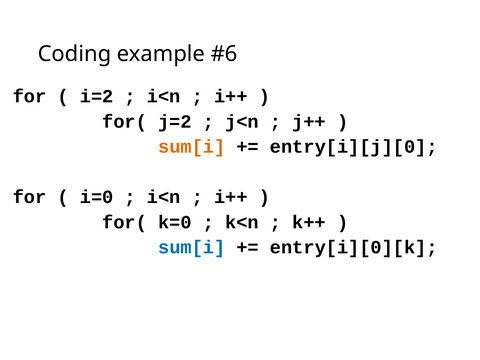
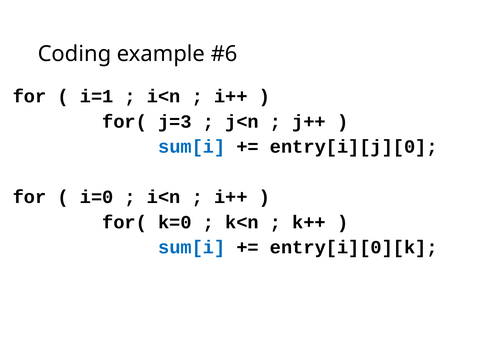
i=2: i=2 -> i=1
j=2: j=2 -> j=3
sum[i at (192, 147) colour: orange -> blue
